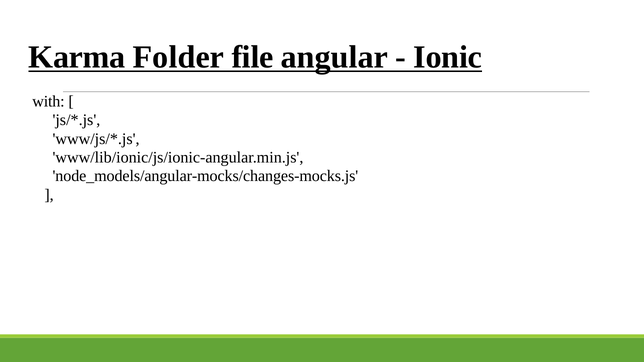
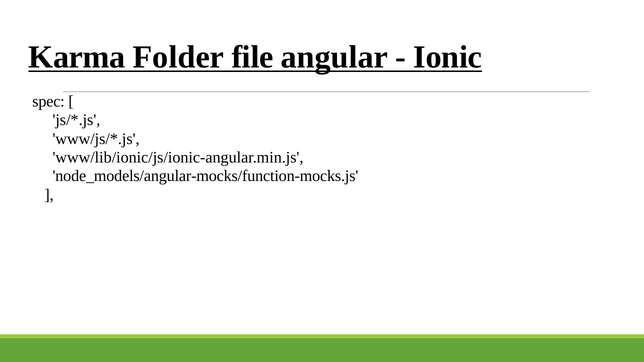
with: with -> spec
node_models/angular-mocks/changes-mocks.js: node_models/angular-mocks/changes-mocks.js -> node_models/angular-mocks/function-mocks.js
